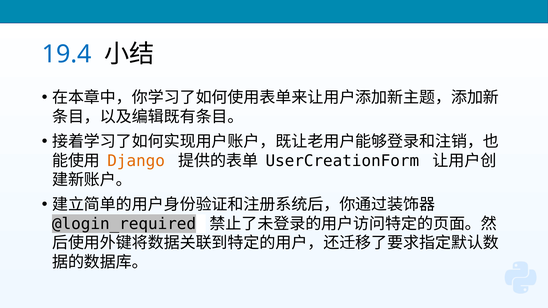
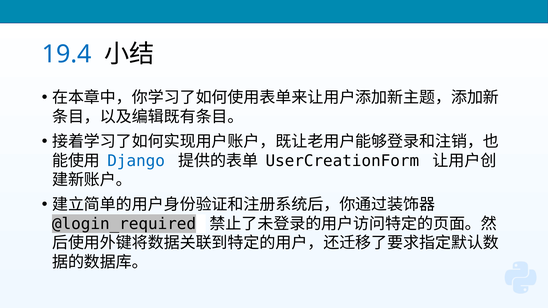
Django colour: orange -> blue
